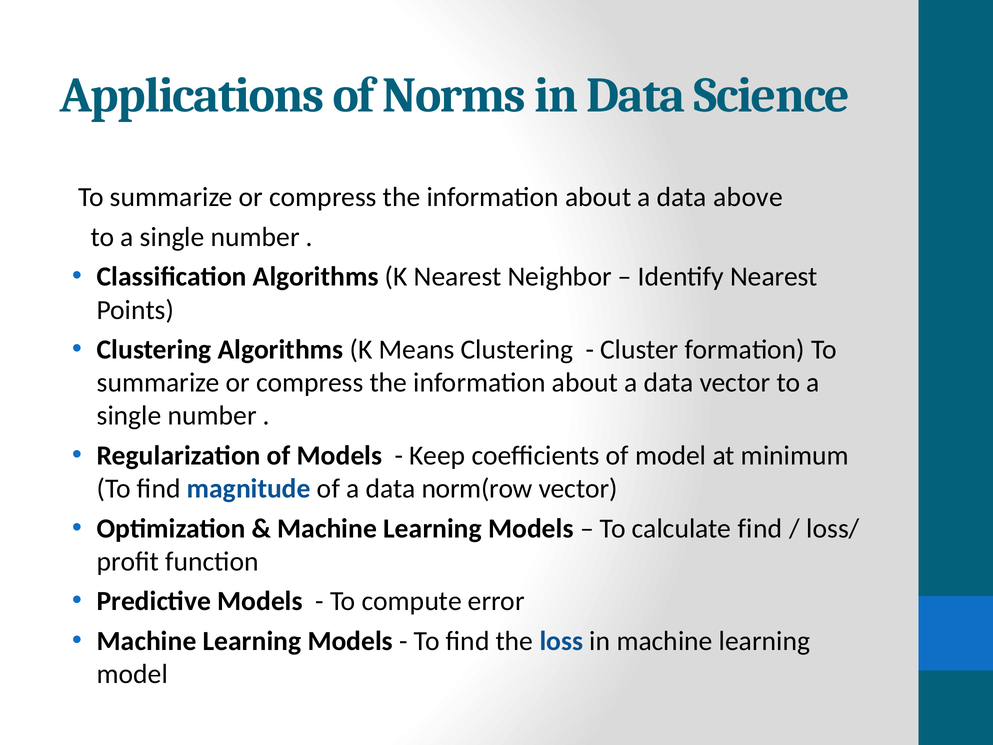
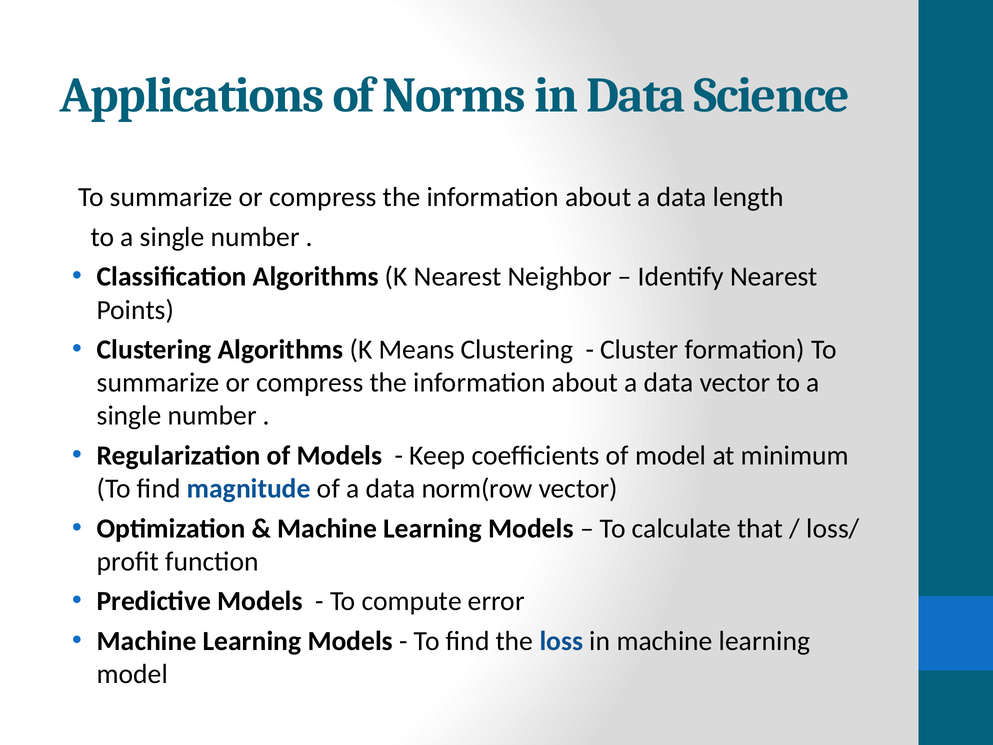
above: above -> length
calculate find: find -> that
